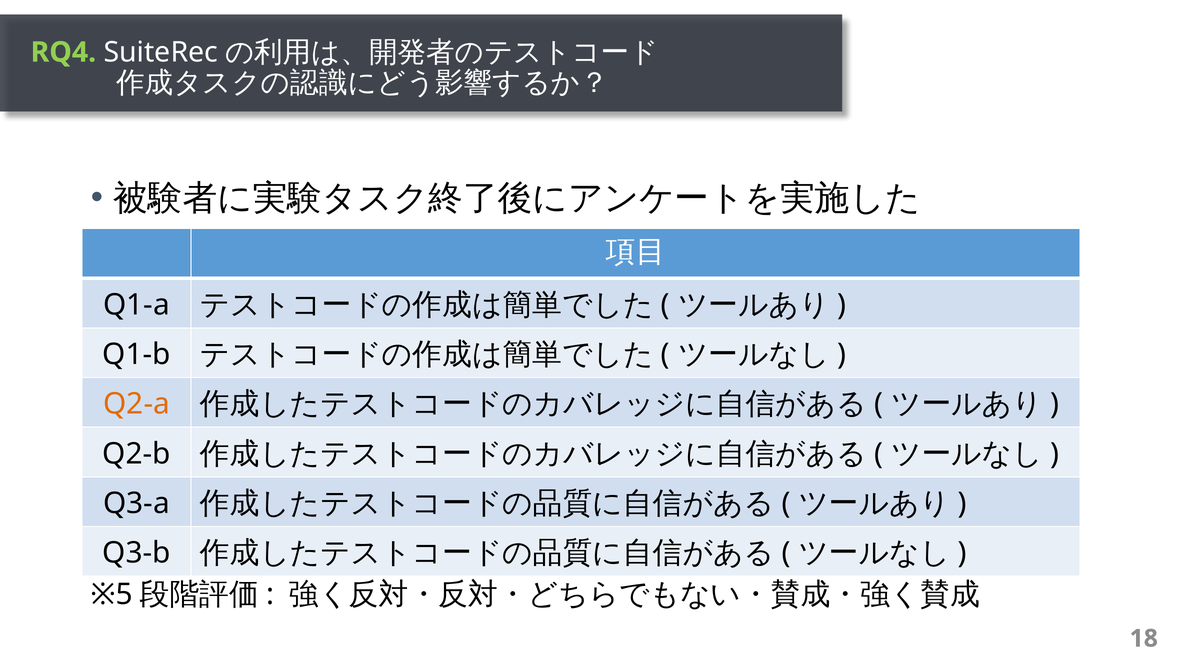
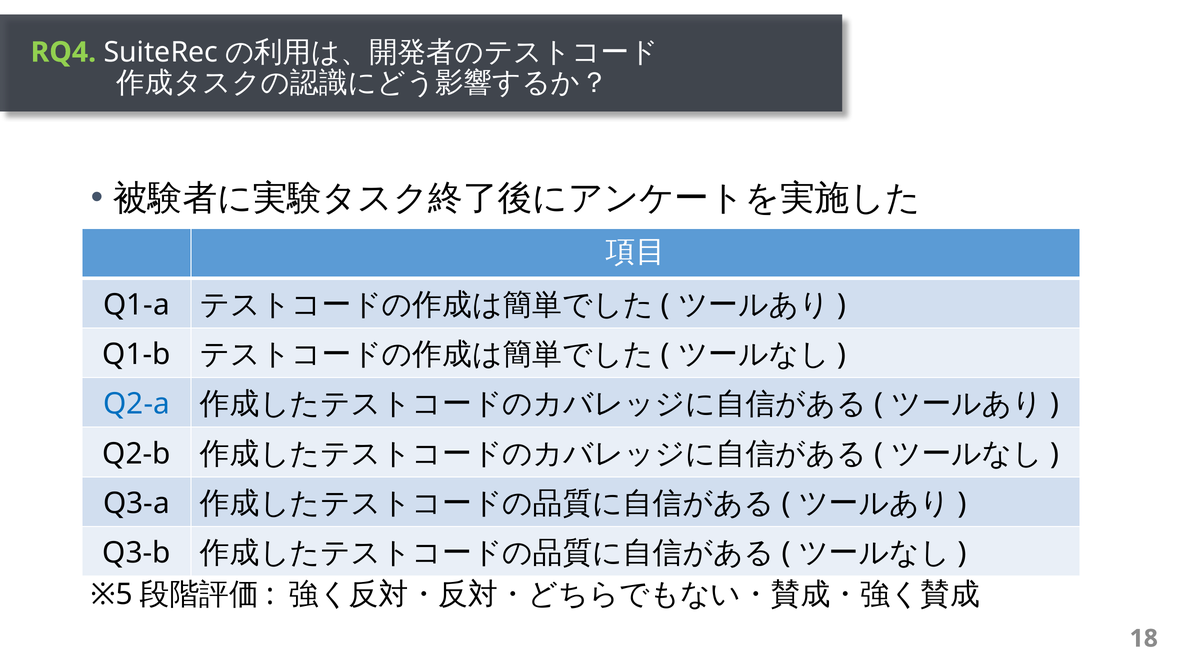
Q2-a colour: orange -> blue
